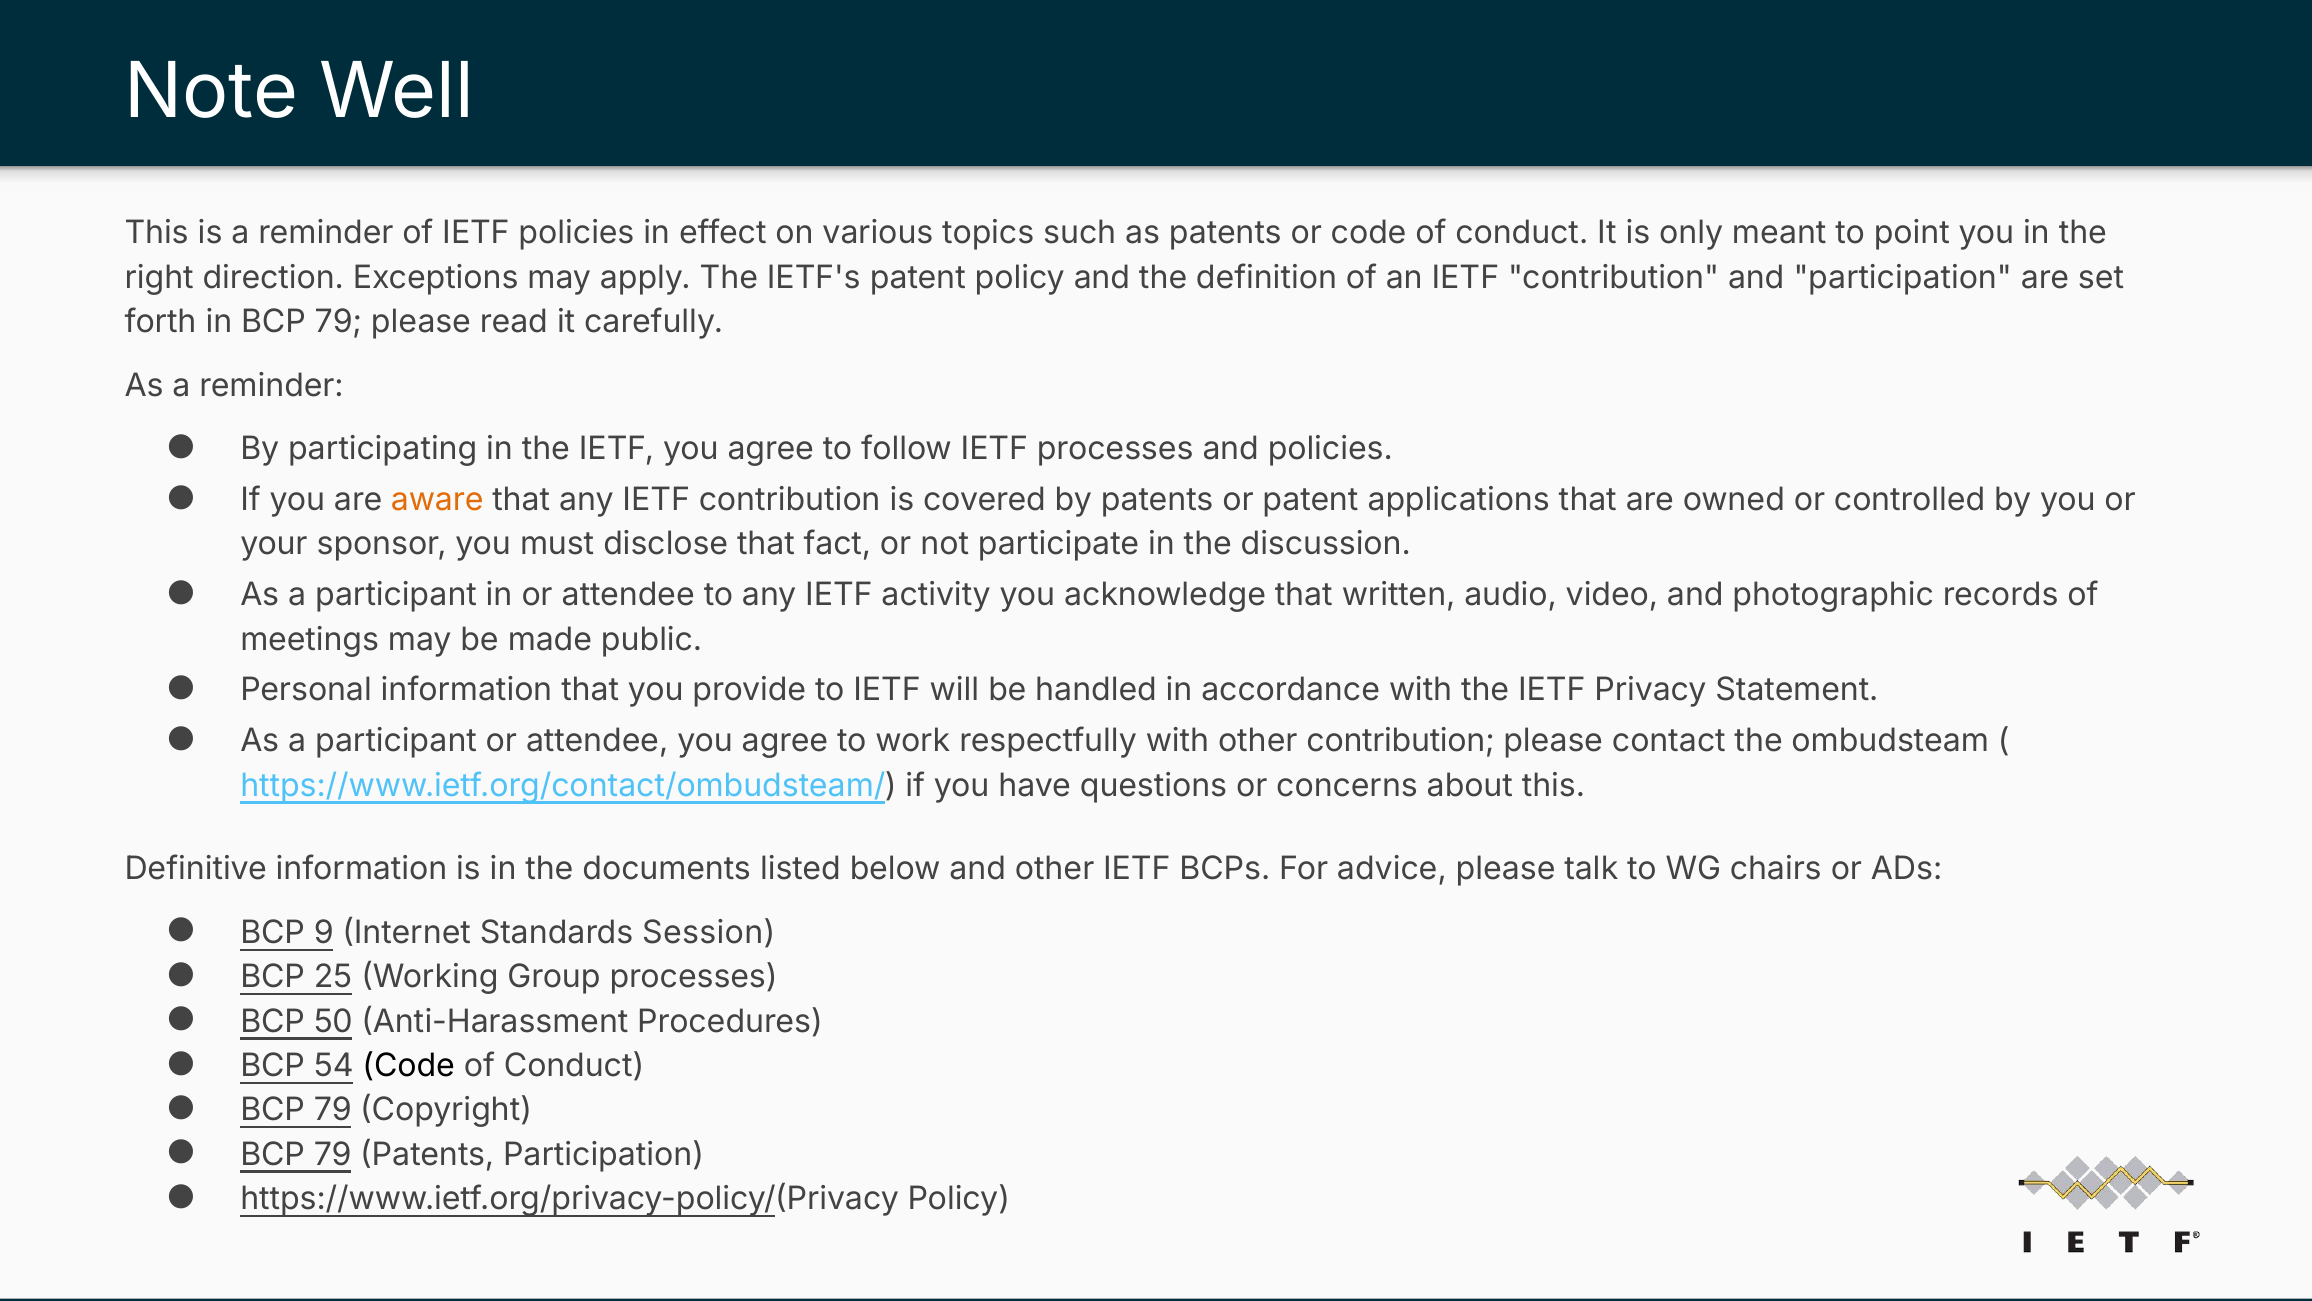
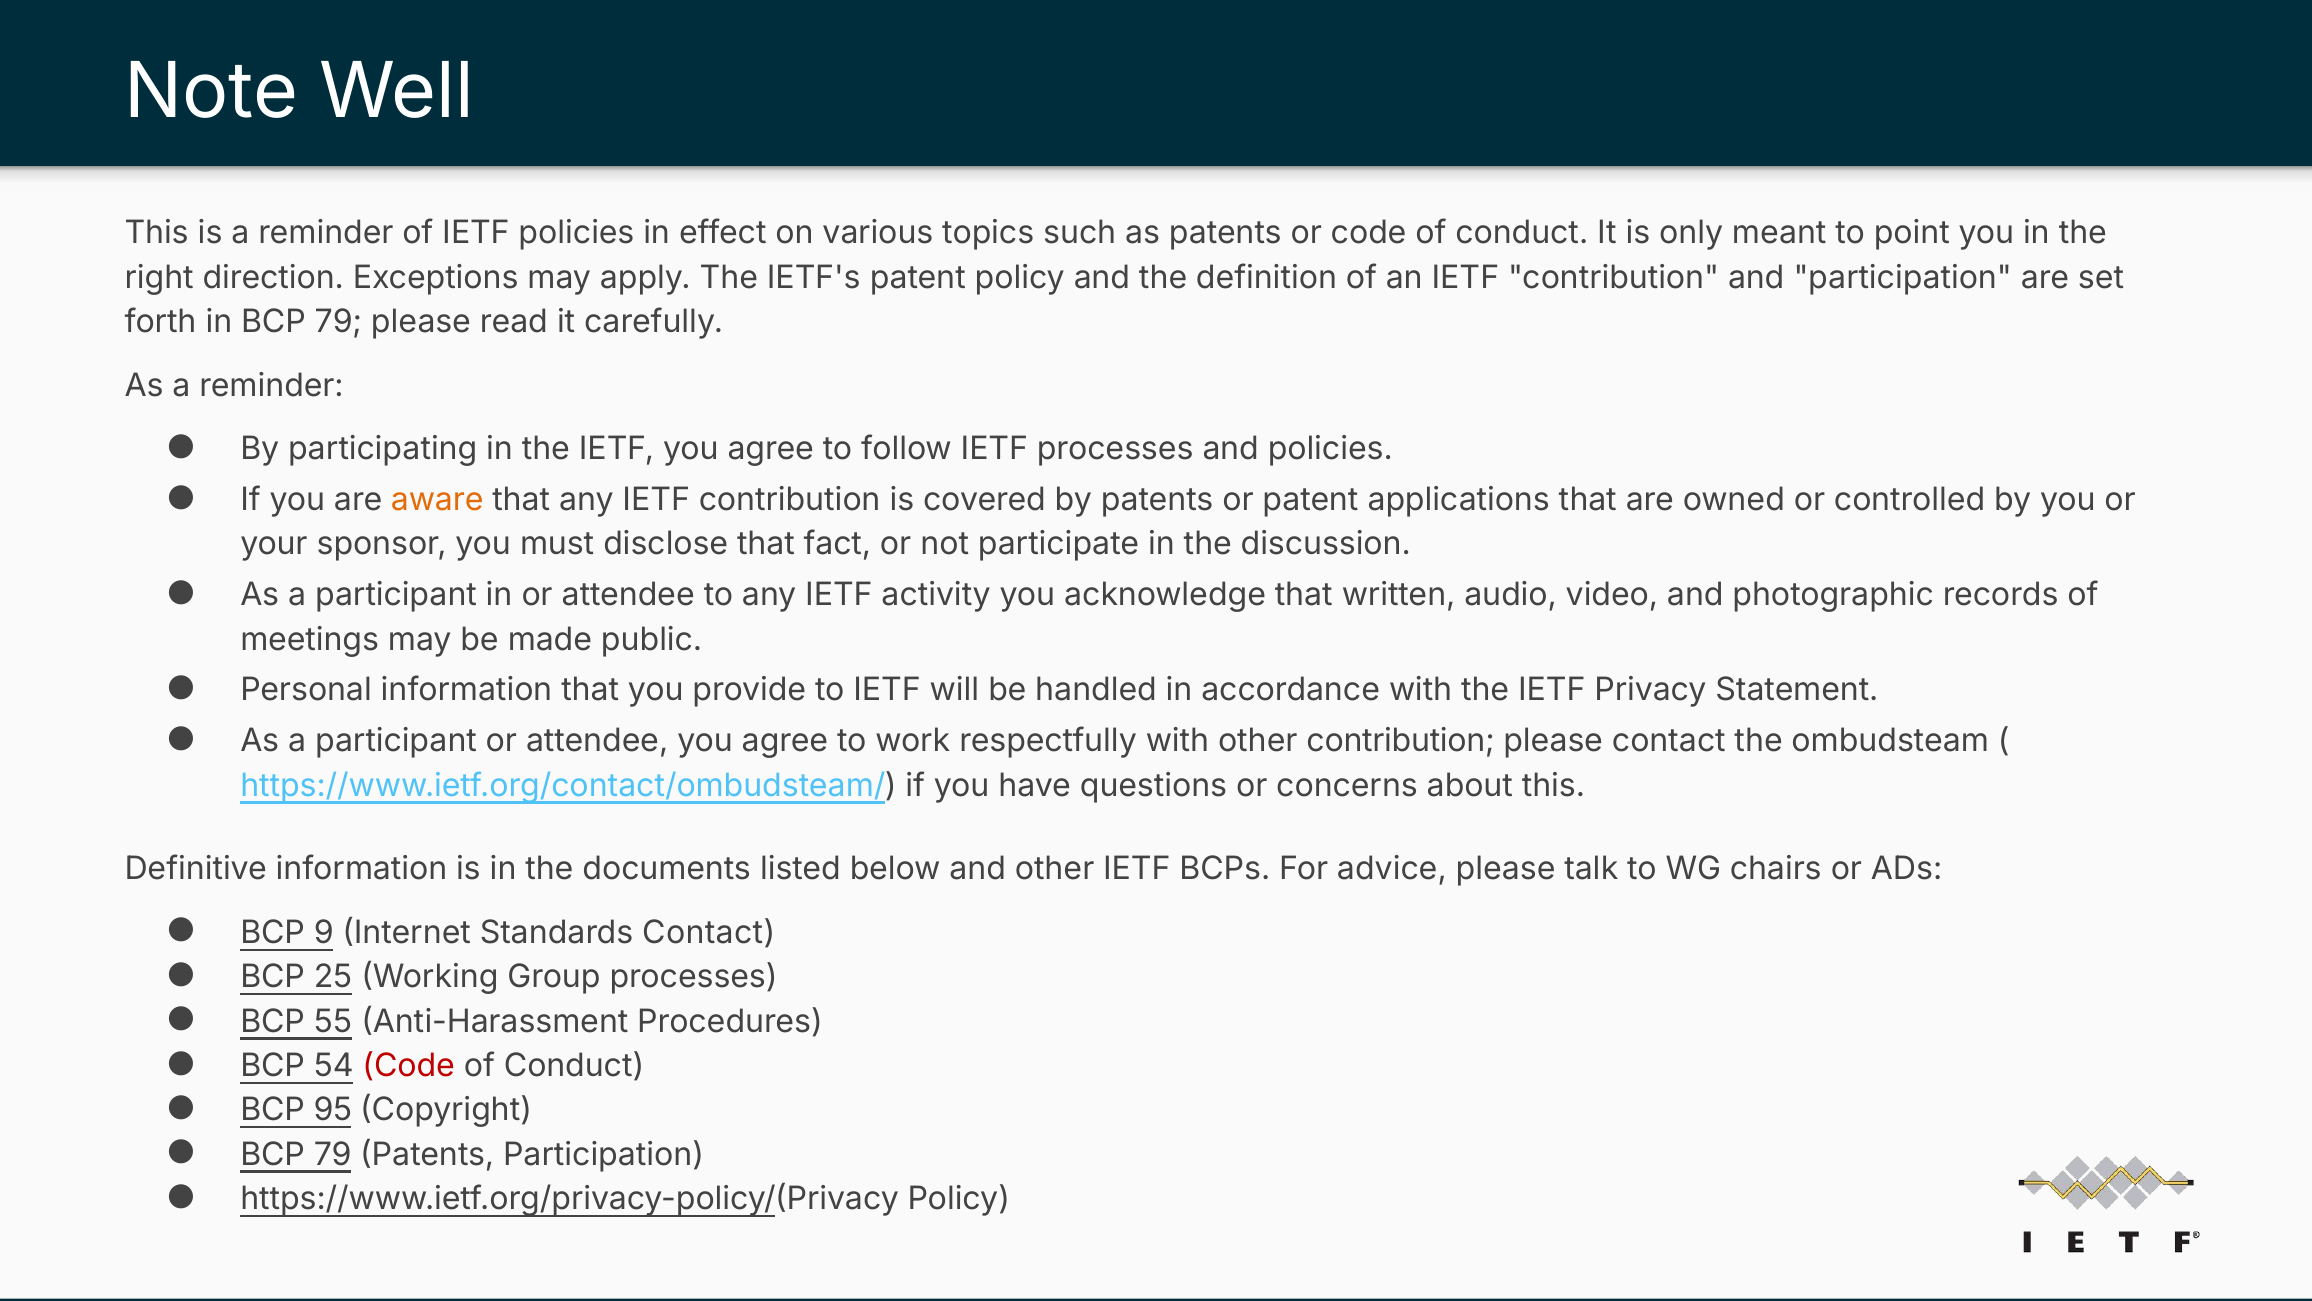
Standards Session: Session -> Contact
50: 50 -> 55
Code at (409, 1065) colour: black -> red
79 at (333, 1110): 79 -> 95
